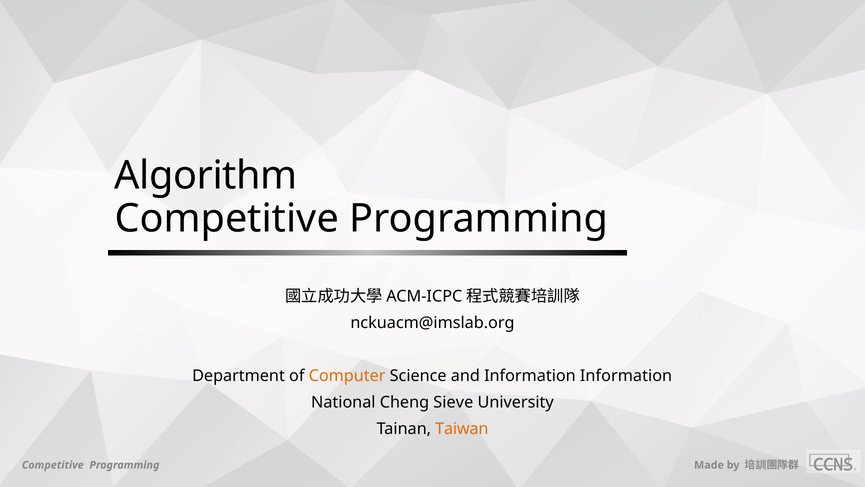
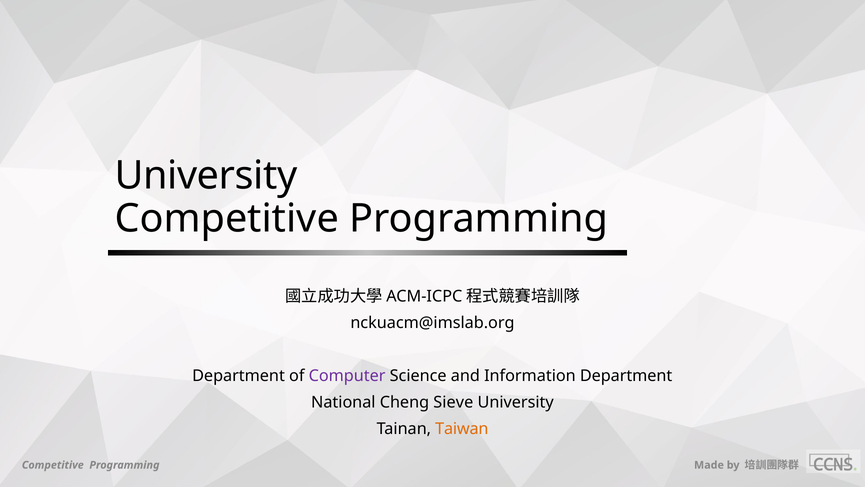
Algorithm at (206, 175): Algorithm -> University
Computer colour: orange -> purple
Information Information: Information -> Department
